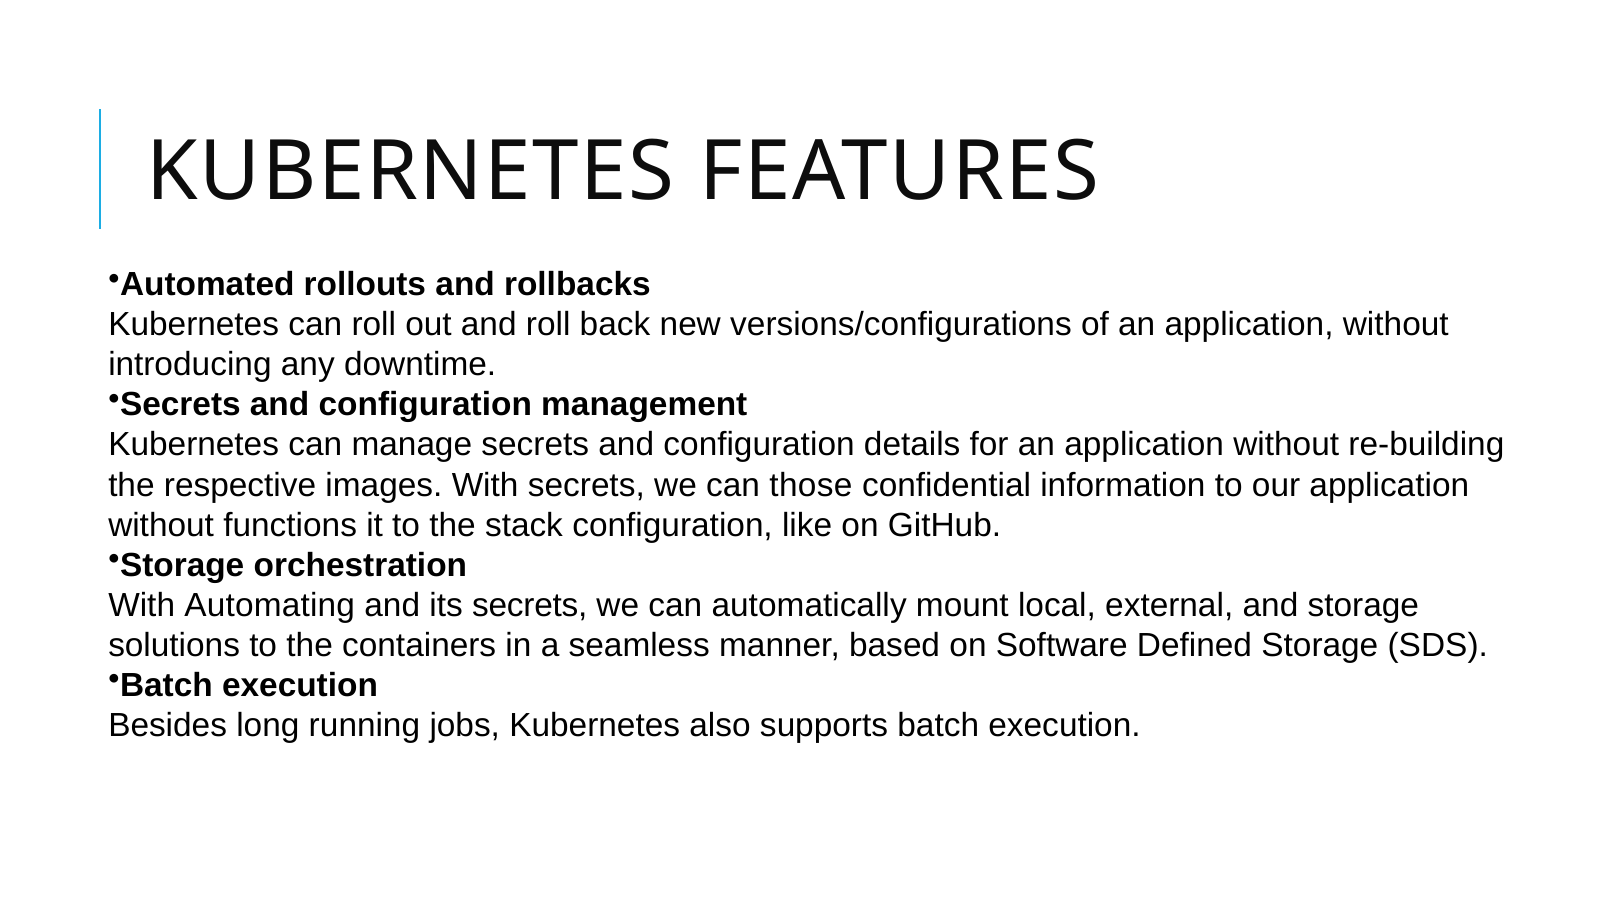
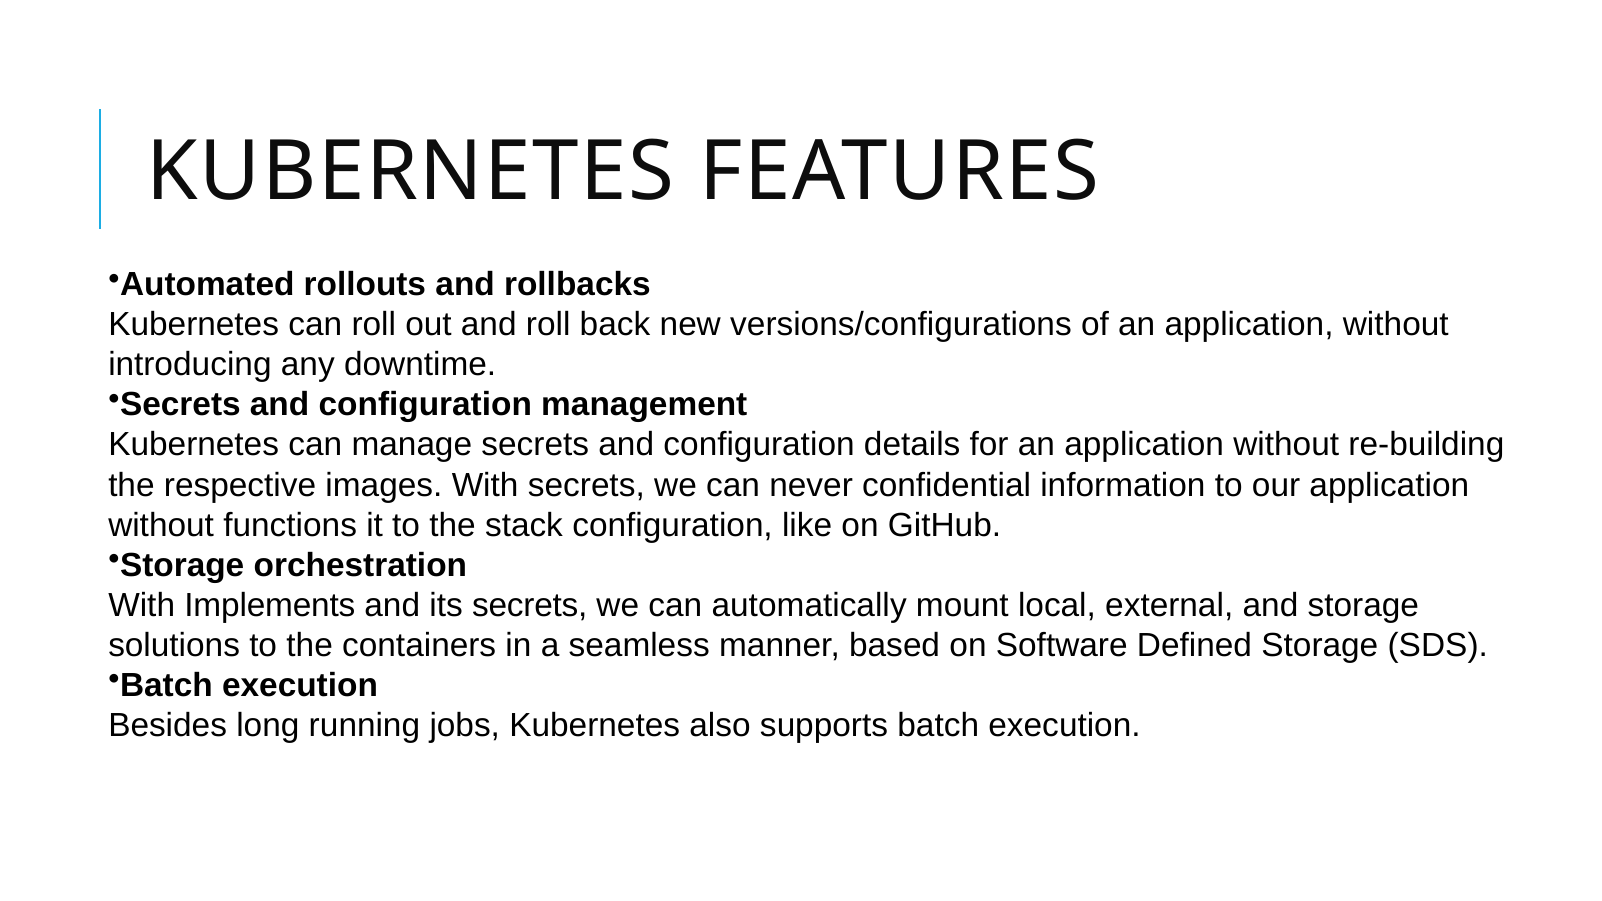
those: those -> never
Automating: Automating -> Implements
